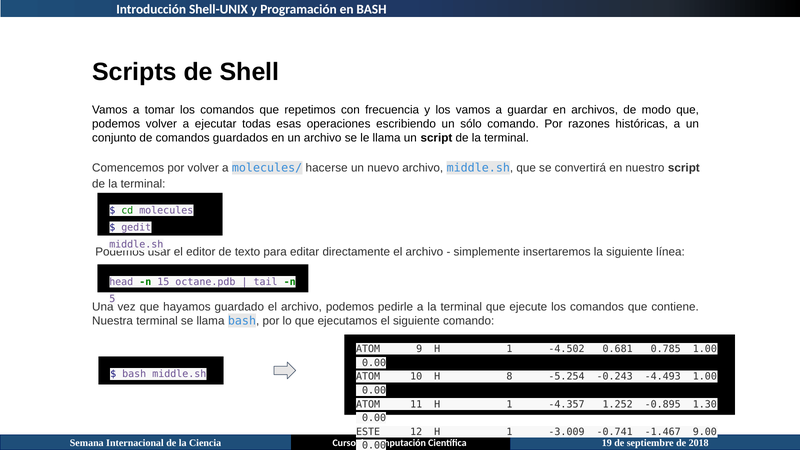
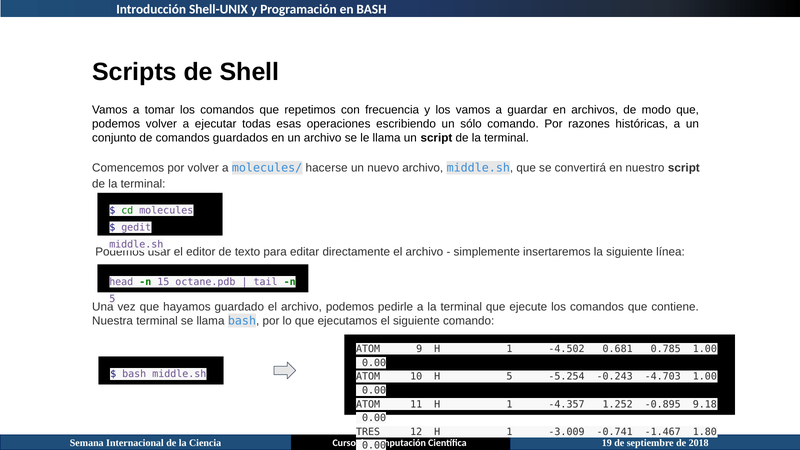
H 8: 8 -> 5
-4.493: -4.493 -> -4.703
1.30: 1.30 -> 9.18
ESTE: ESTE -> TRES
9.00: 9.00 -> 1.80
